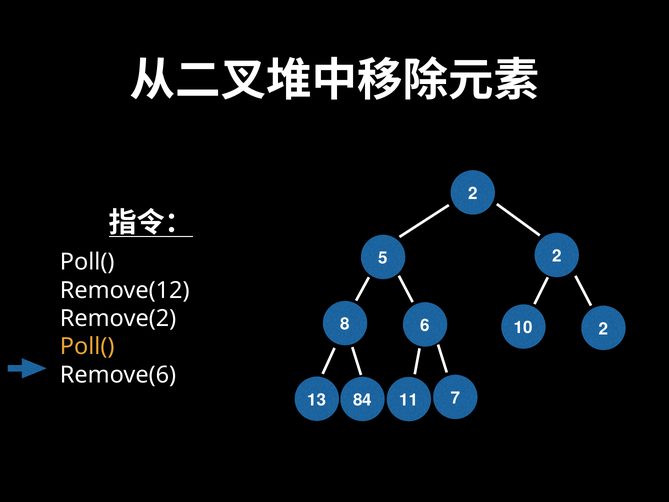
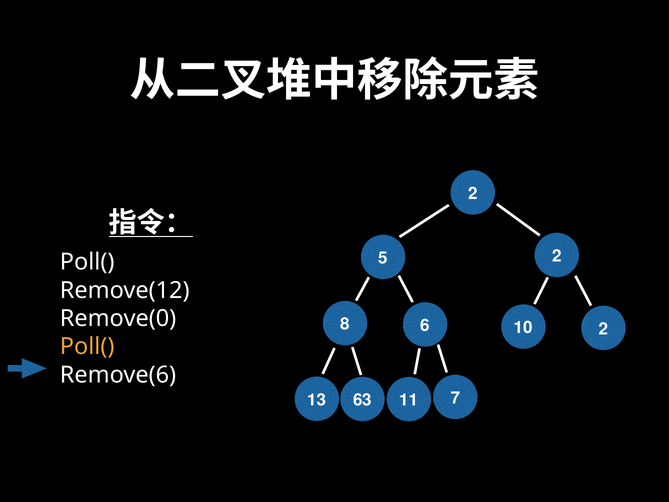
Remove(2: Remove(2 -> Remove(0
84: 84 -> 63
